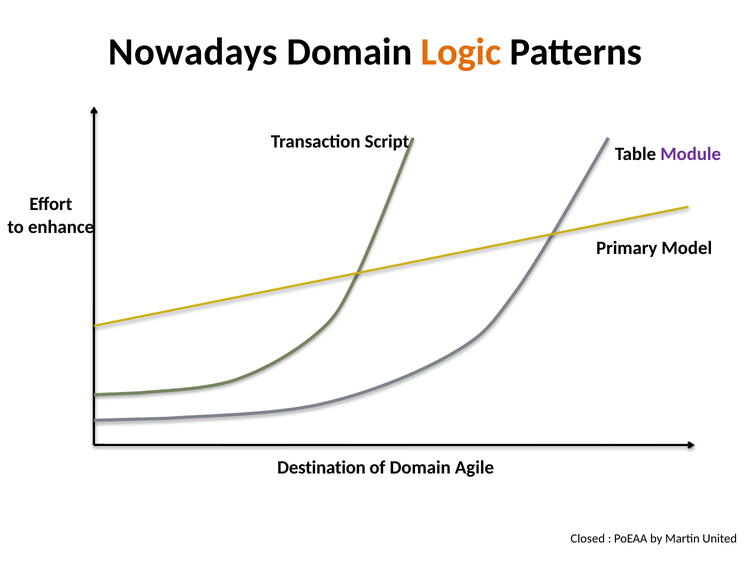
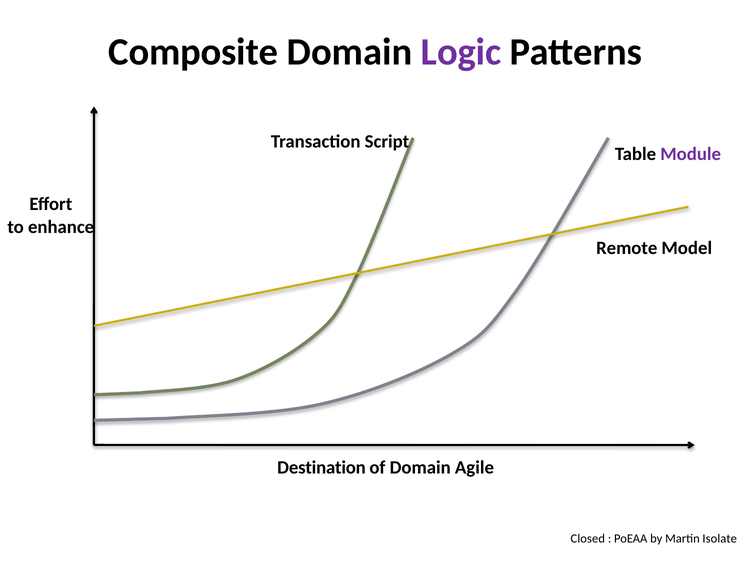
Nowadays: Nowadays -> Composite
Logic colour: orange -> purple
Primary: Primary -> Remote
United: United -> Isolate
